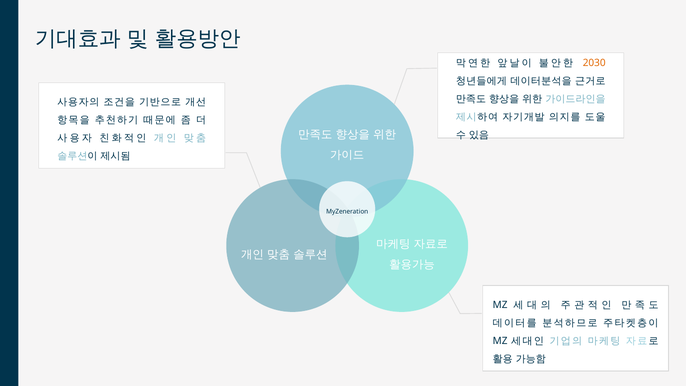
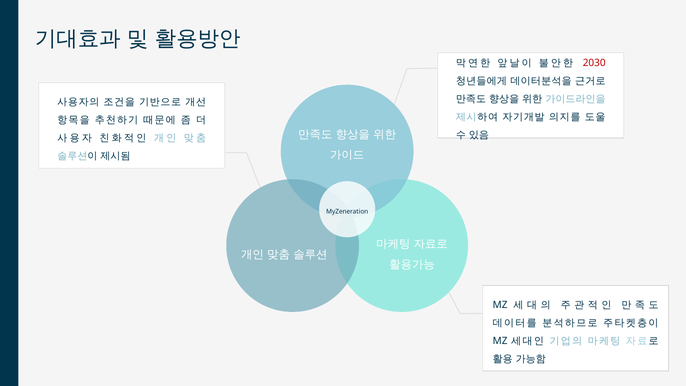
2030 colour: orange -> red
